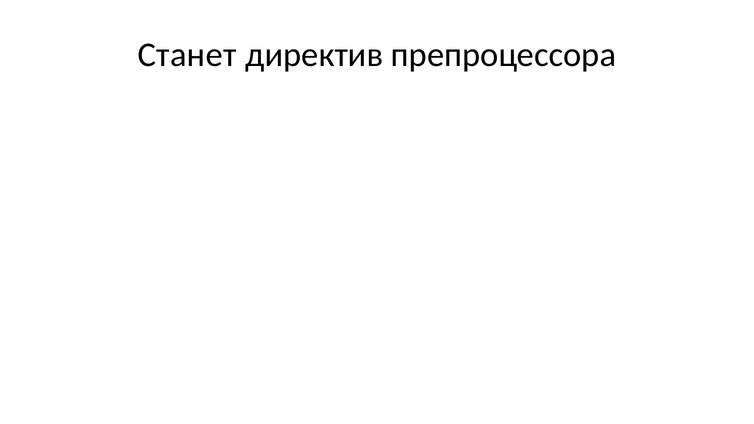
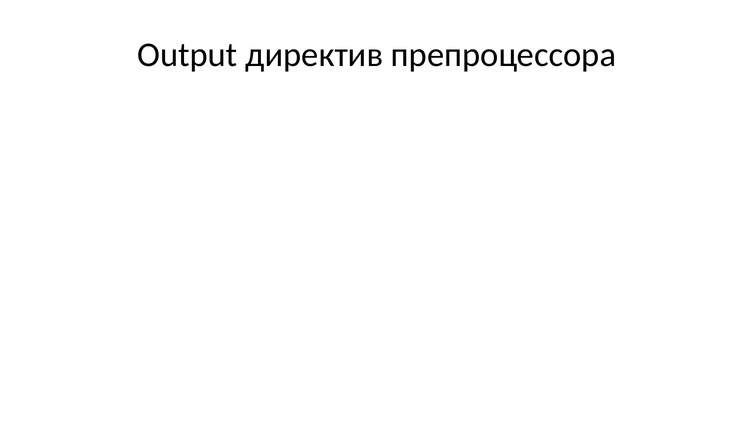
Станет: Станет -> Output
